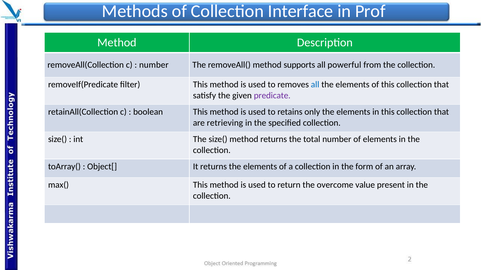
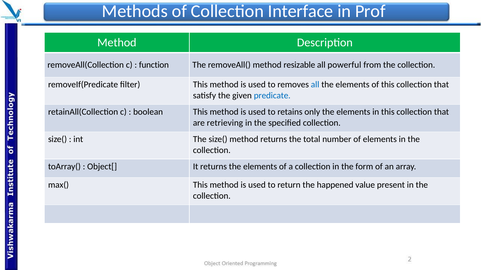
number at (154, 65): number -> function
supports: supports -> resizable
predicate colour: purple -> blue
overcome: overcome -> happened
